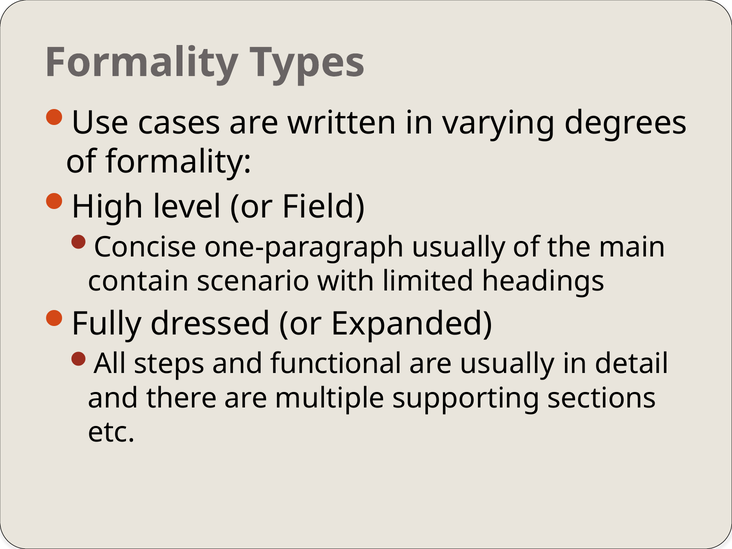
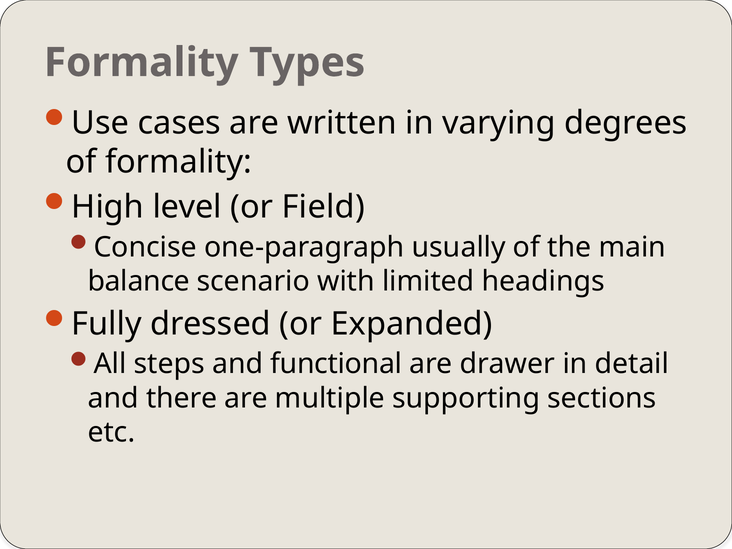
contain: contain -> balance
are usually: usually -> drawer
